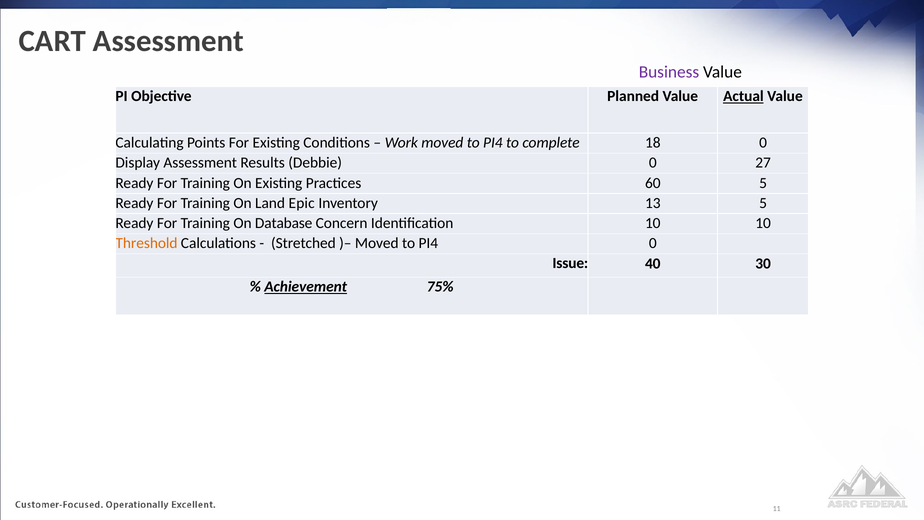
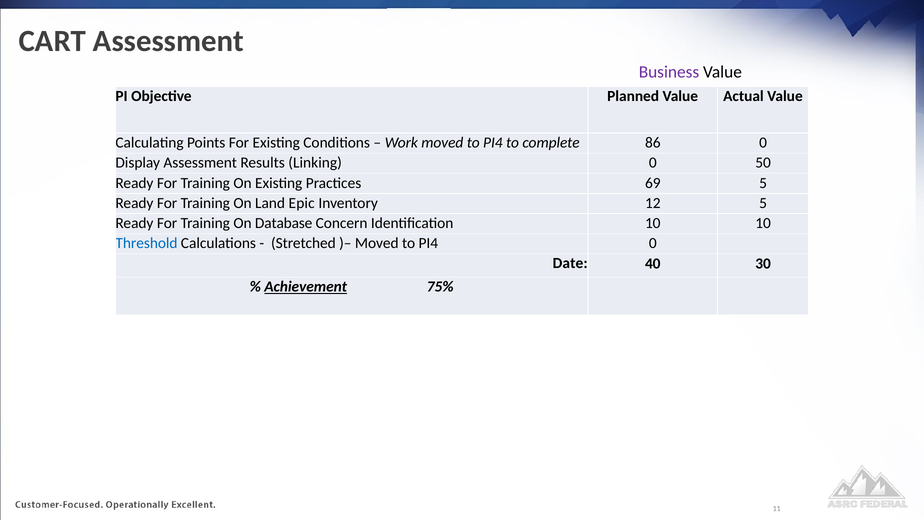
Actual underline: present -> none
18: 18 -> 86
Debbie: Debbie -> Linking
27: 27 -> 50
60: 60 -> 69
13: 13 -> 12
Threshold colour: orange -> blue
Issue: Issue -> Date
